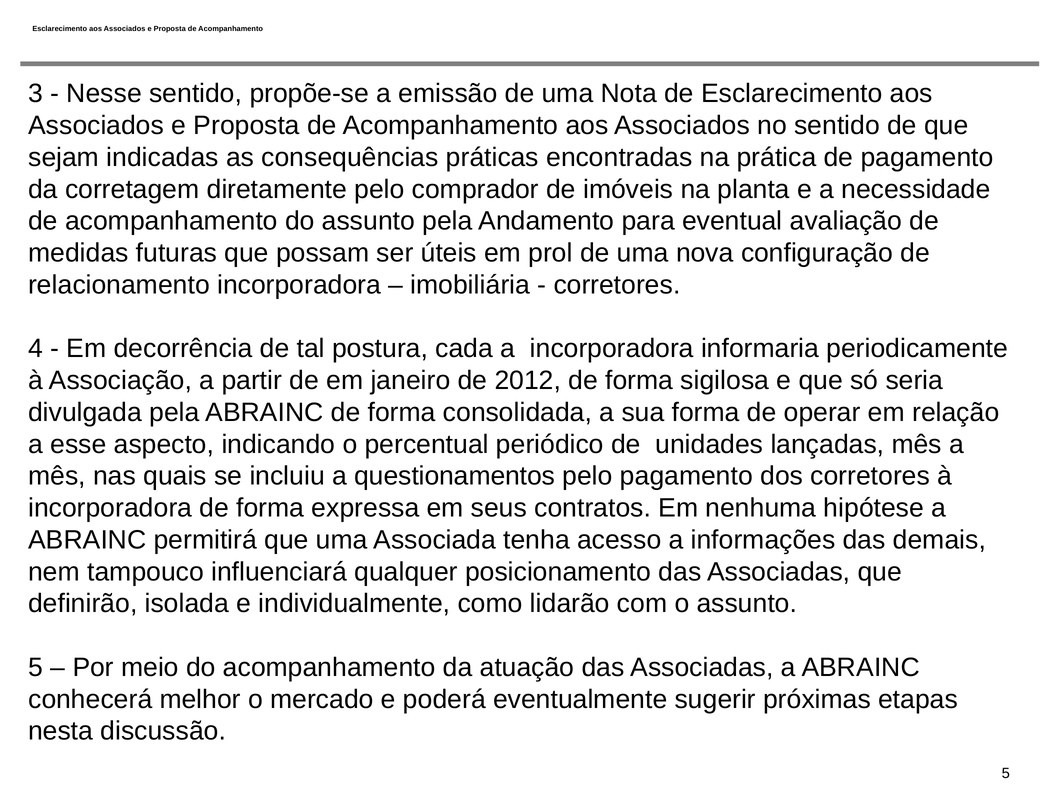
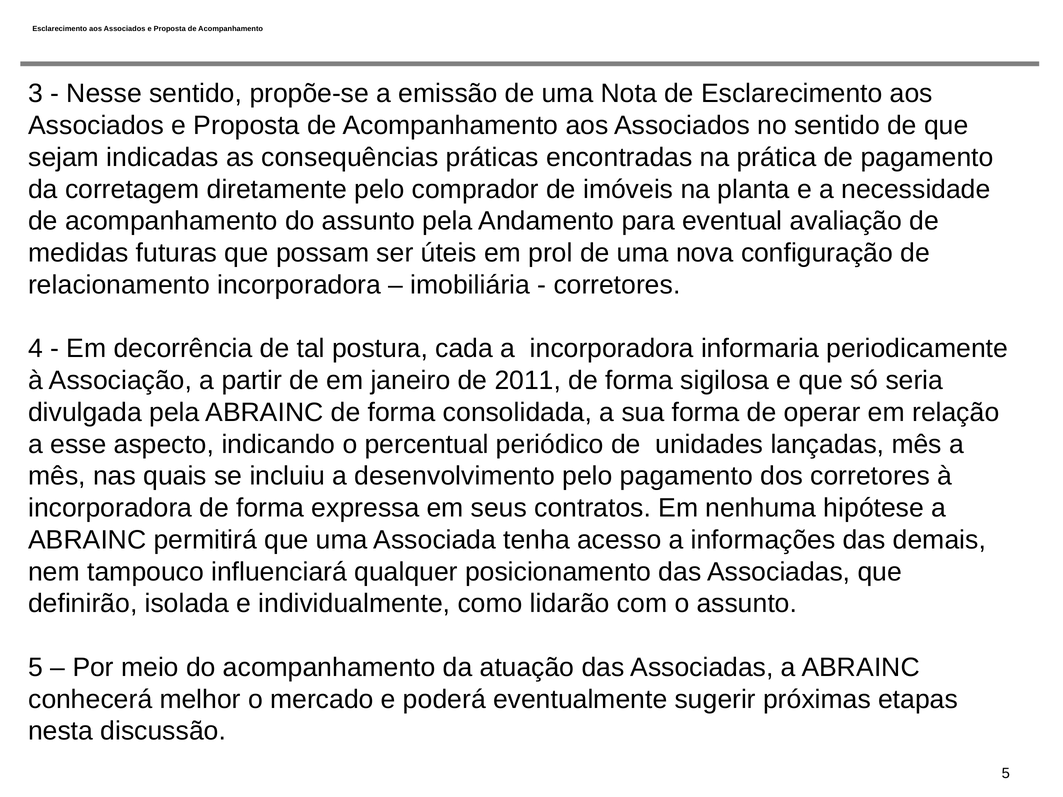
2012: 2012 -> 2011
questionamentos: questionamentos -> desenvolvimento
